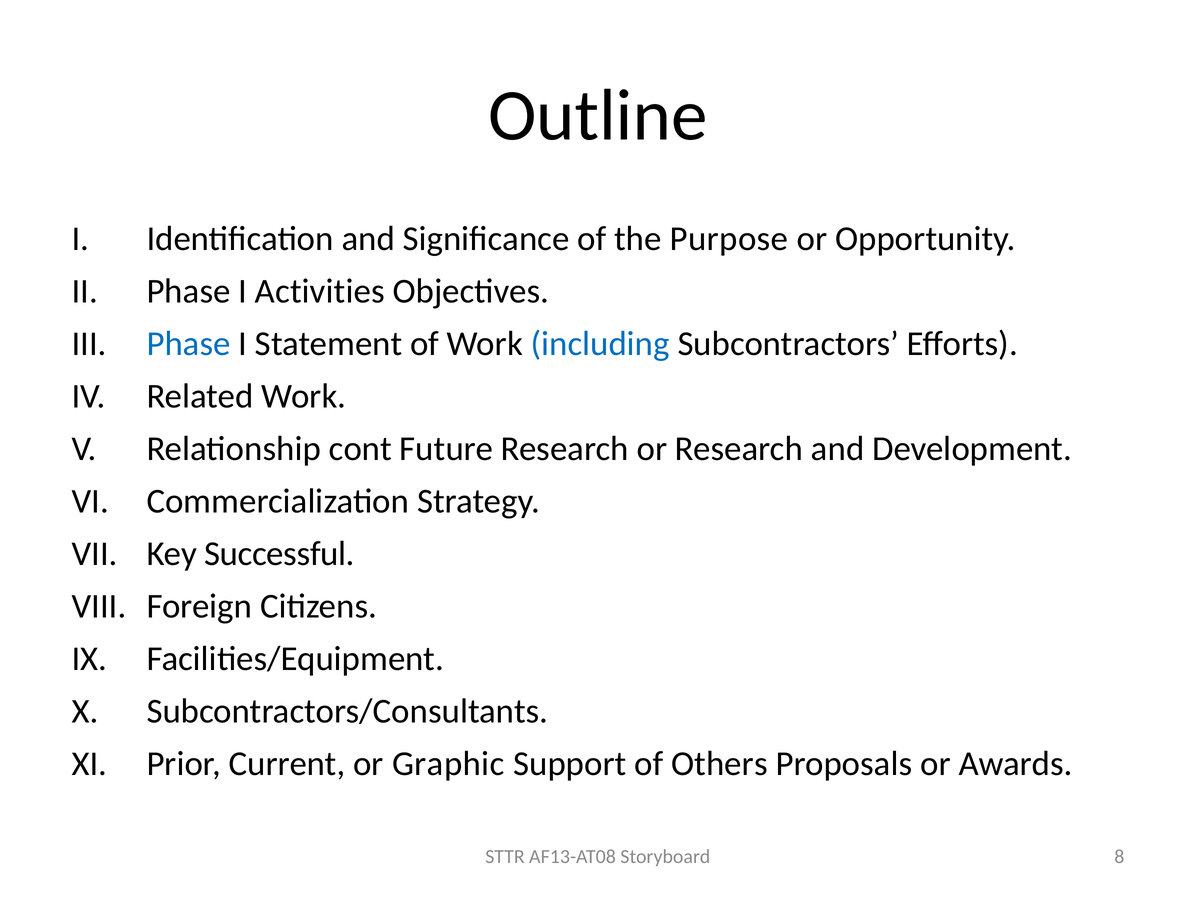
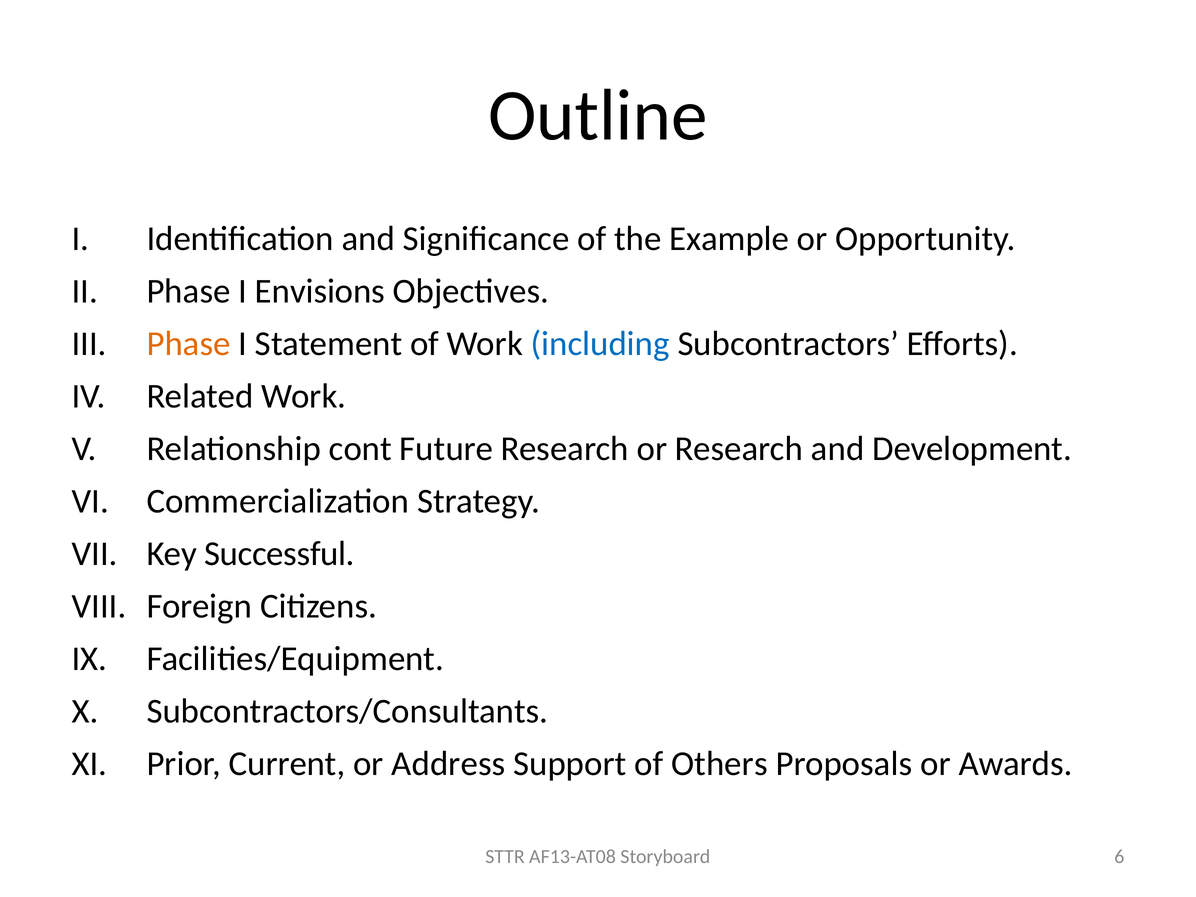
Purpose: Purpose -> Example
Activities: Activities -> Envisions
Phase at (189, 344) colour: blue -> orange
Graphic: Graphic -> Address
8: 8 -> 6
